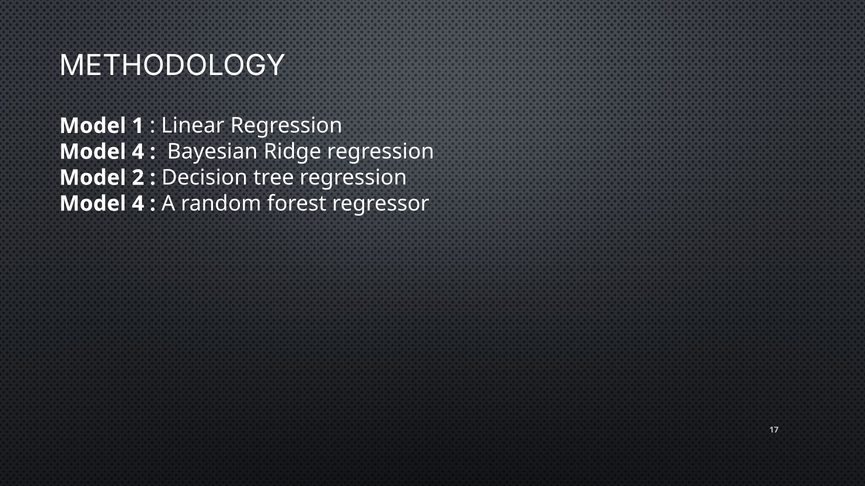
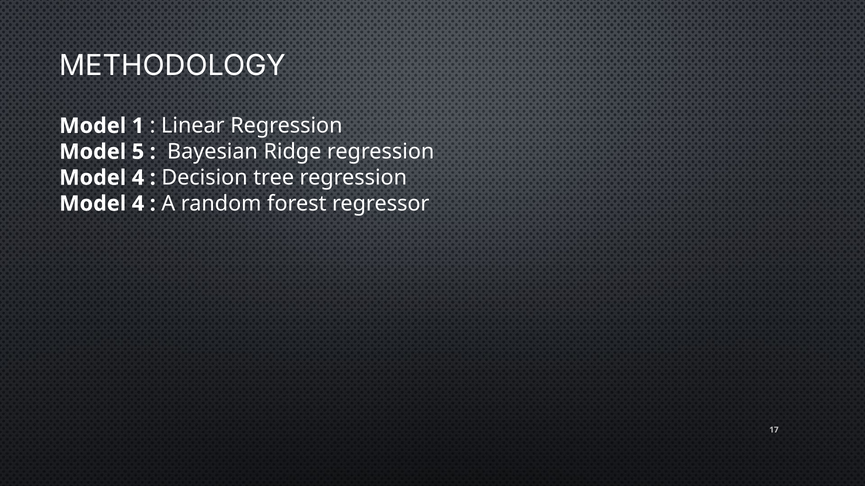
4 at (138, 152): 4 -> 5
2 at (138, 178): 2 -> 4
